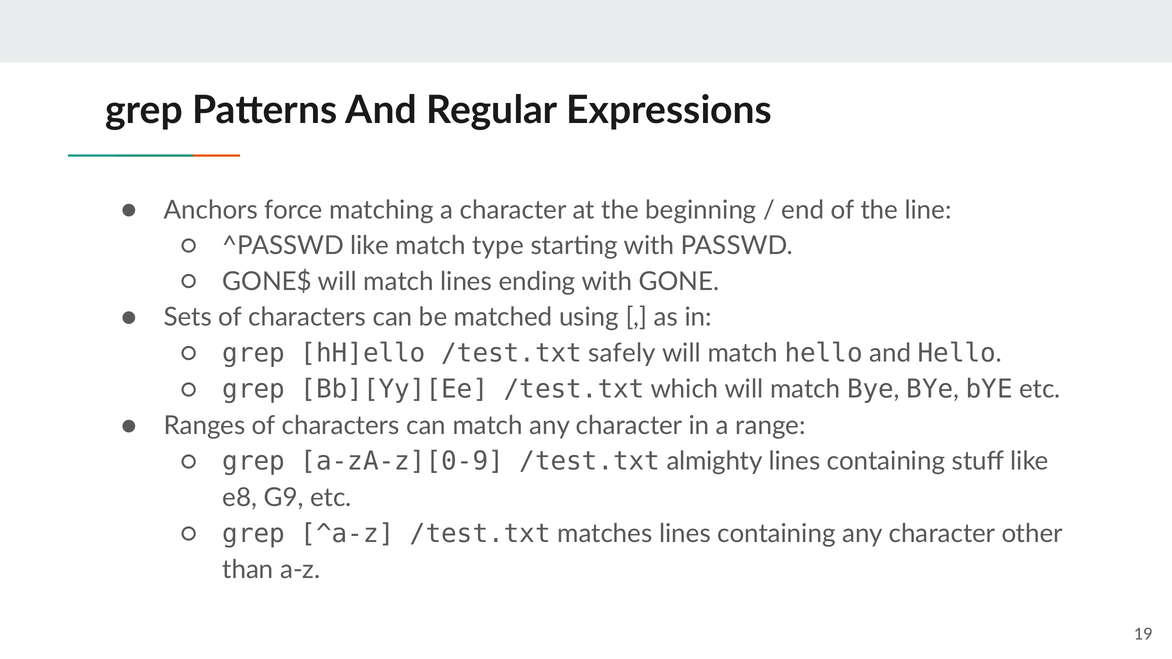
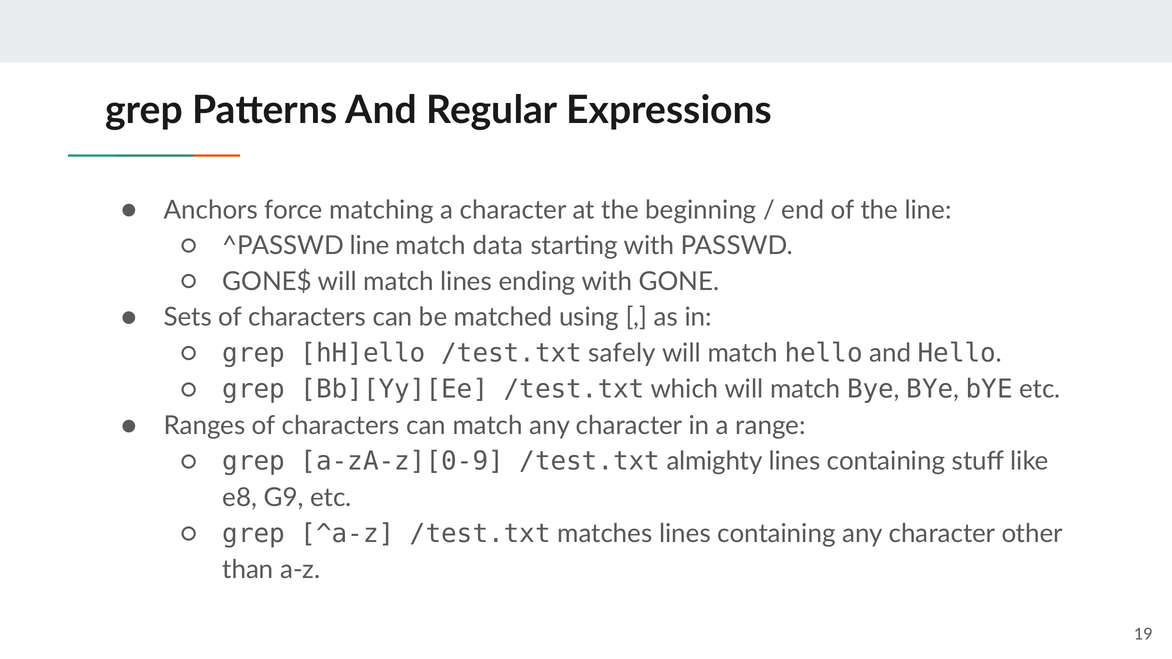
^PASSWD like: like -> line
type: type -> data
